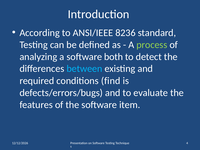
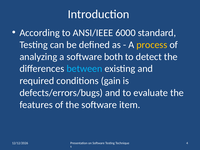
8236: 8236 -> 6000
process colour: light green -> yellow
find: find -> gain
